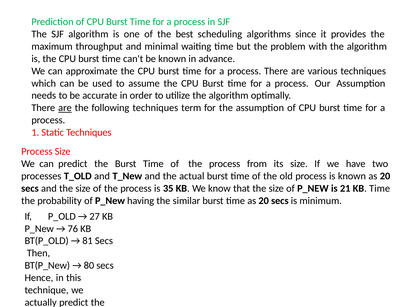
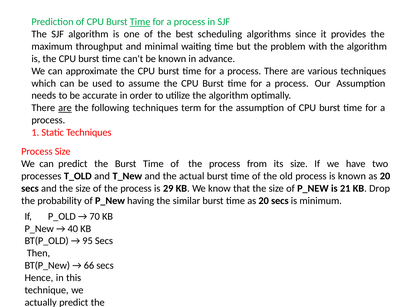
Time at (140, 22) underline: none -> present
35: 35 -> 29
KB Time: Time -> Drop
27: 27 -> 70
76: 76 -> 40
81: 81 -> 95
80: 80 -> 66
